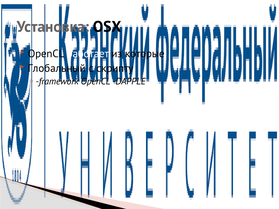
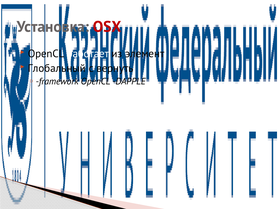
OSX colour: black -> red
которые: которые -> элемент
скрипту: скрипту -> вернуть
